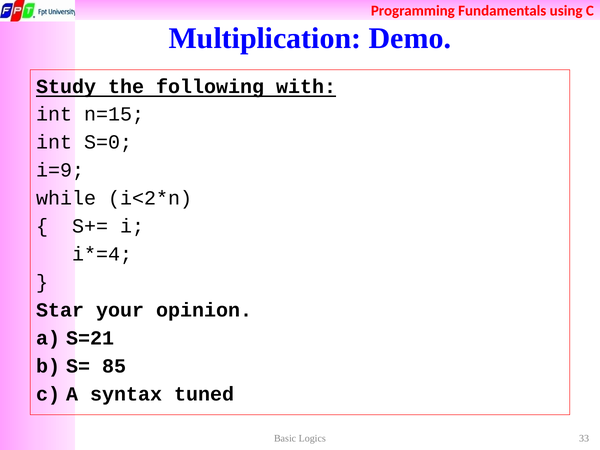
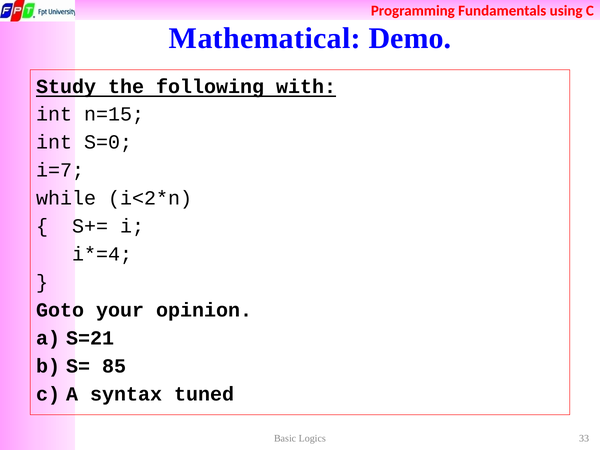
Multiplication: Multiplication -> Mathematical
i=9: i=9 -> i=7
Star: Star -> Goto
